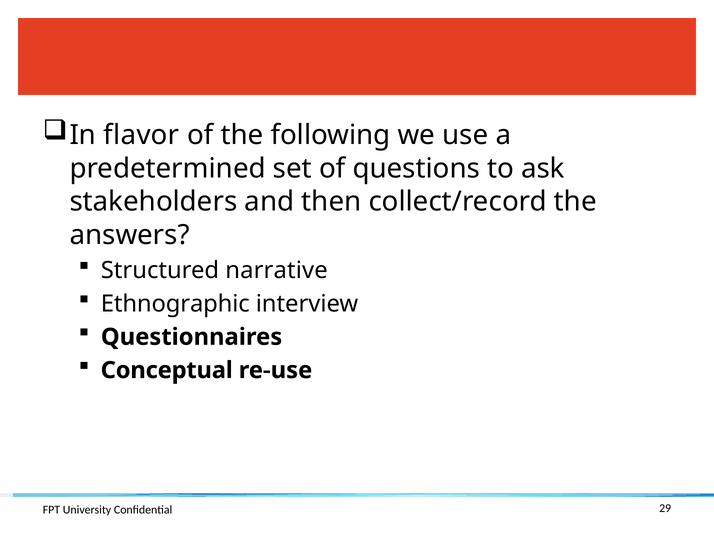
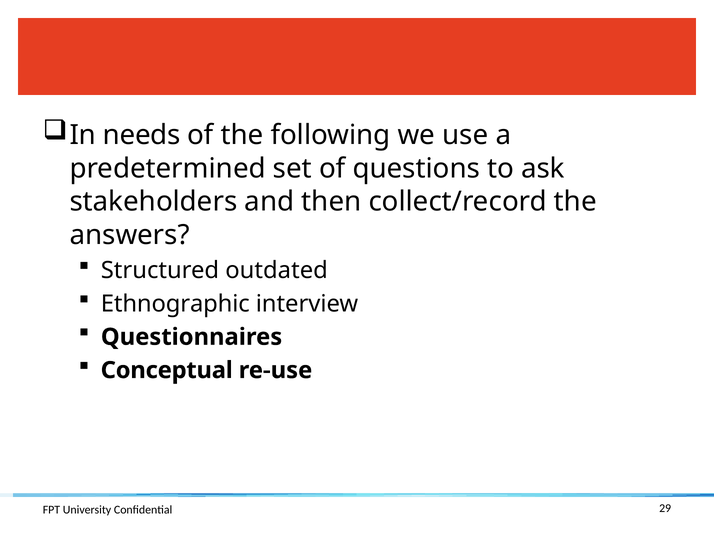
flavor: flavor -> needs
narrative: narrative -> outdated
